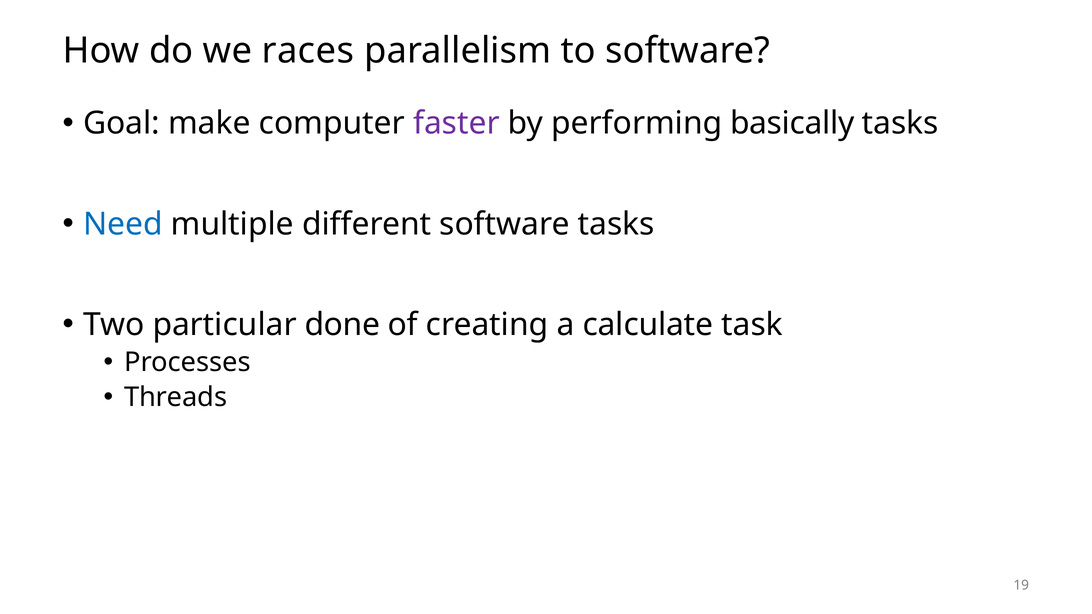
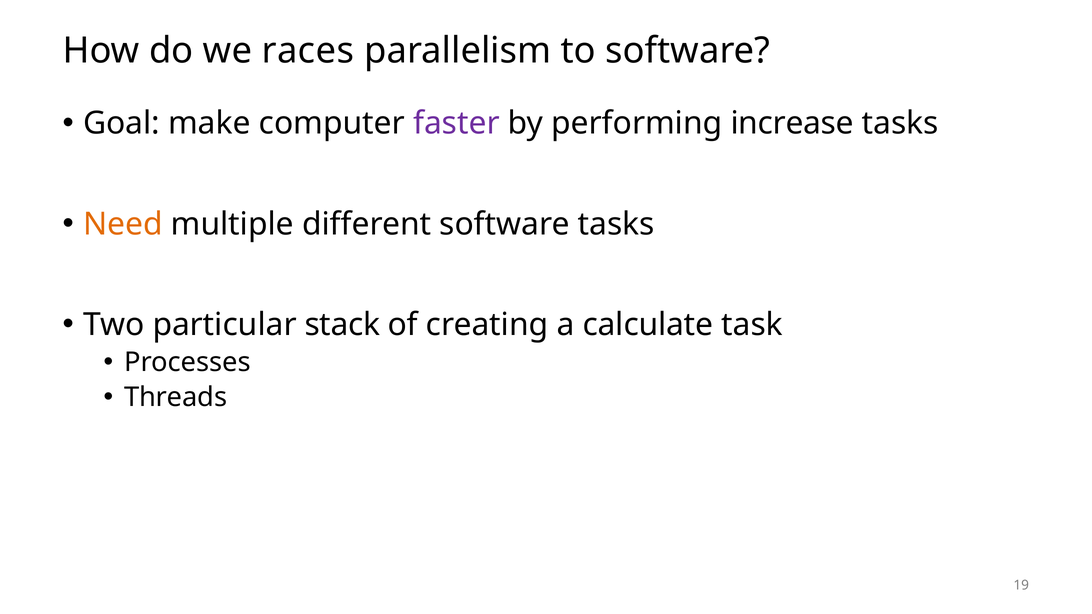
basically: basically -> increase
Need colour: blue -> orange
done: done -> stack
